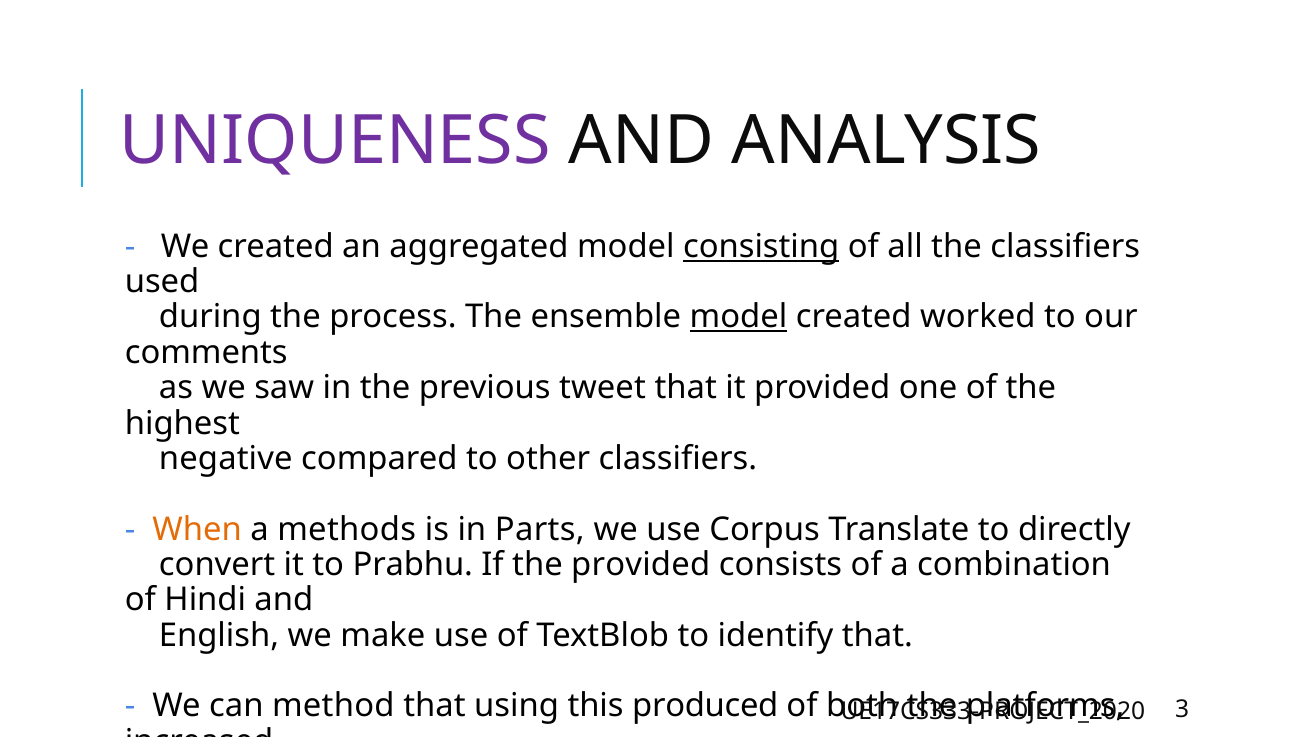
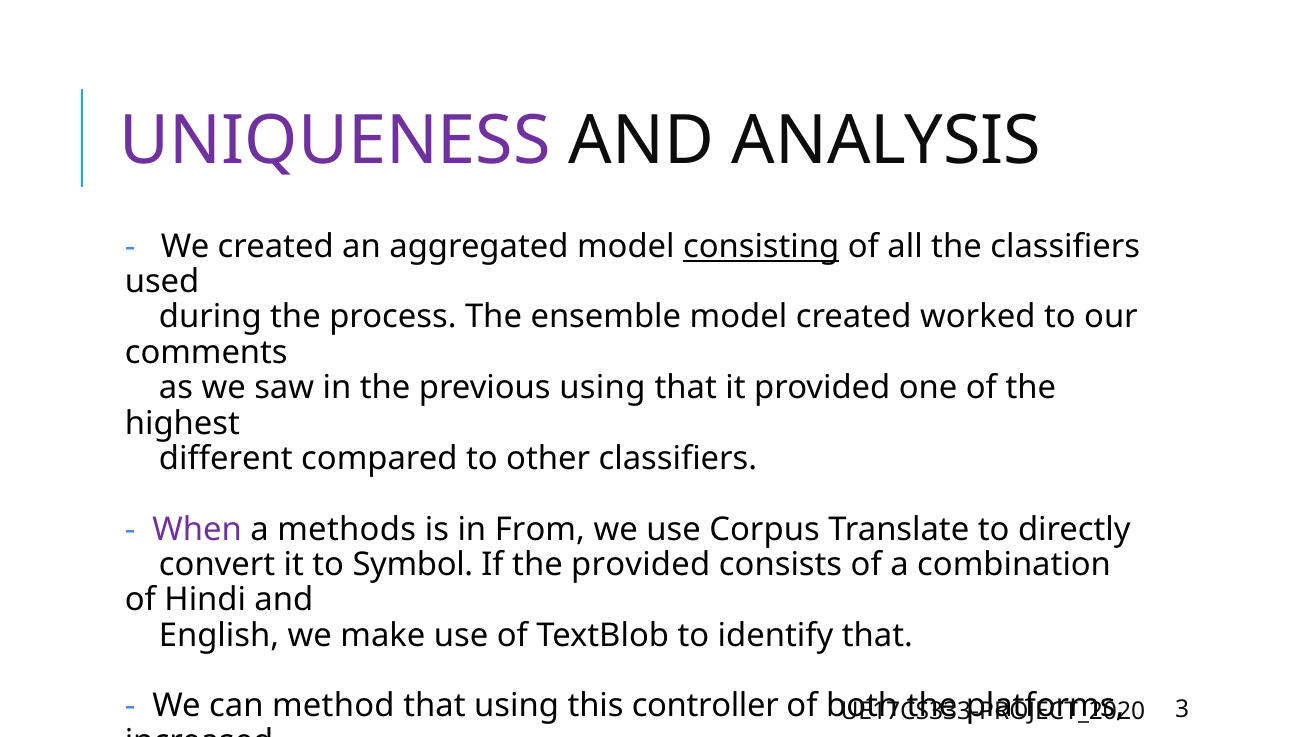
model at (738, 317) underline: present -> none
previous tweet: tweet -> using
negative: negative -> different
When at (197, 530) colour: orange -> purple
Parts: Parts -> From
Prabhu: Prabhu -> Symbol
produced: produced -> controller
